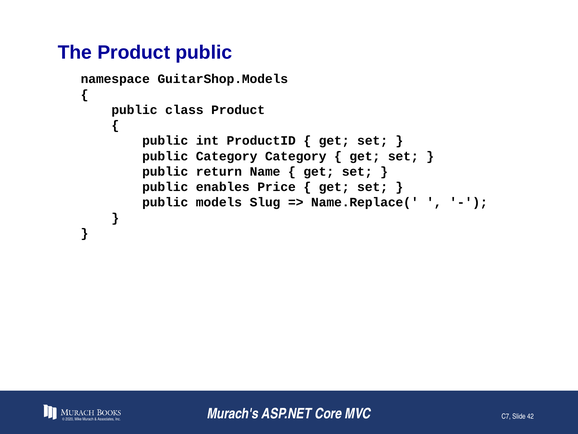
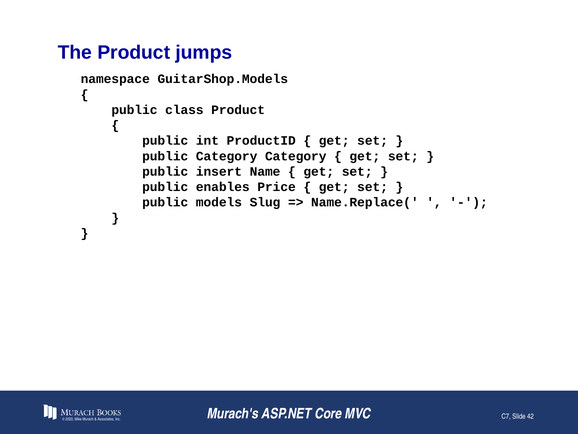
Product public: public -> jumps
return: return -> insert
